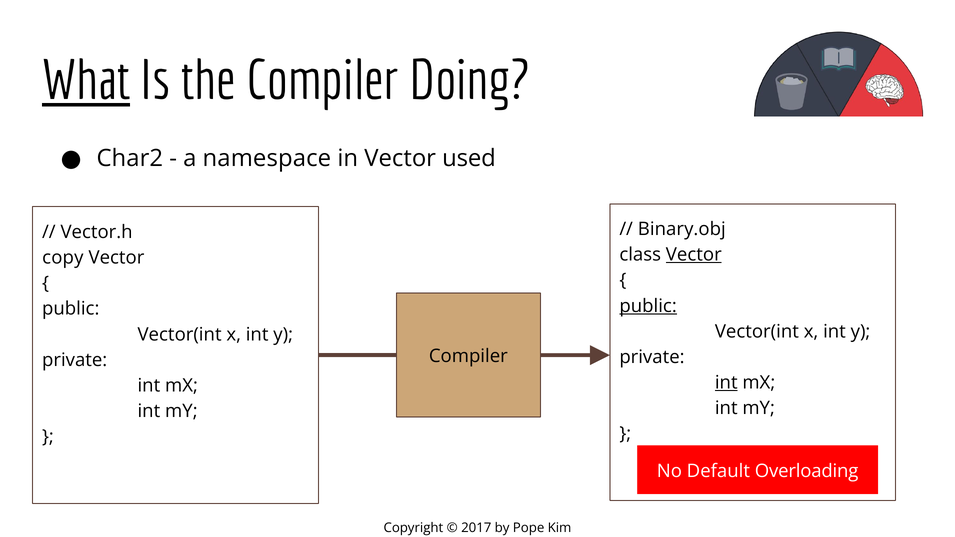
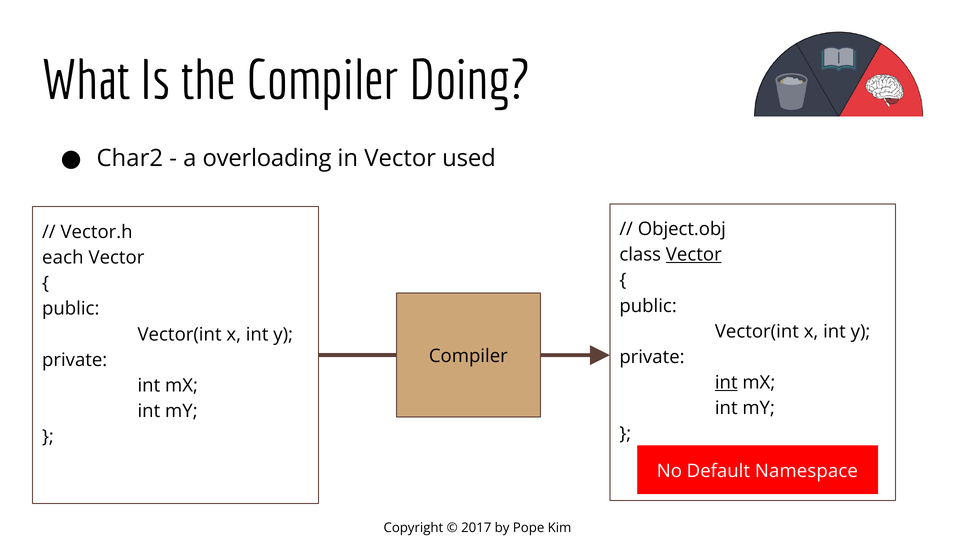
What underline: present -> none
namespace: namespace -> overloading
Binary.obj: Binary.obj -> Object.obj
copy: copy -> each
public at (648, 306) underline: present -> none
Overloading: Overloading -> Namespace
